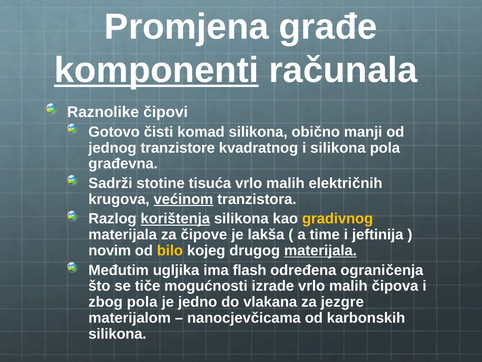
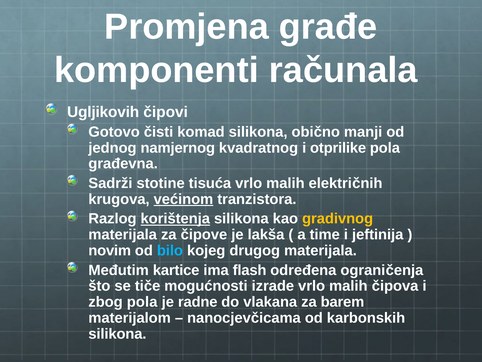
komponenti underline: present -> none
Raznolike: Raznolike -> Ugljikovih
tranzistore: tranzistore -> namjernog
i silikona: silikona -> otprilike
bilo colour: yellow -> light blue
materijala at (320, 250) underline: present -> none
ugljika: ugljika -> kartice
jedno: jedno -> radne
jezgre: jezgre -> barem
